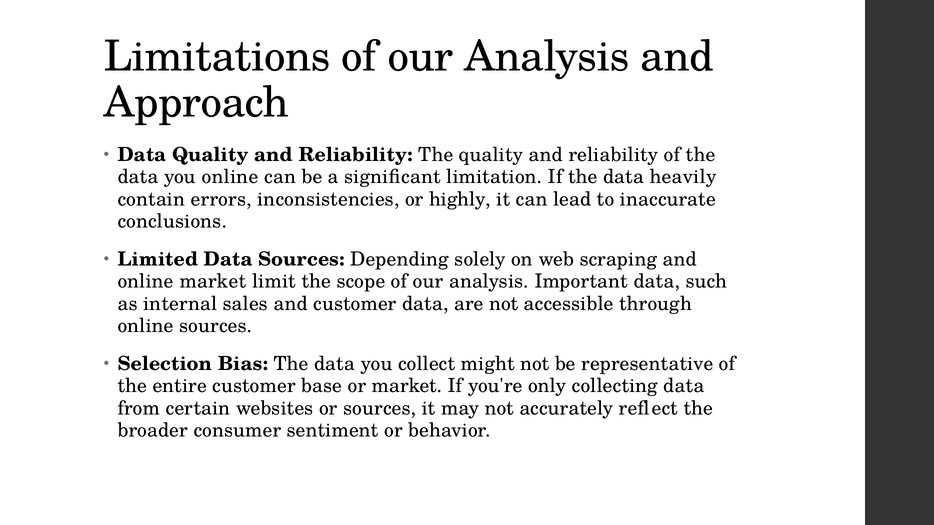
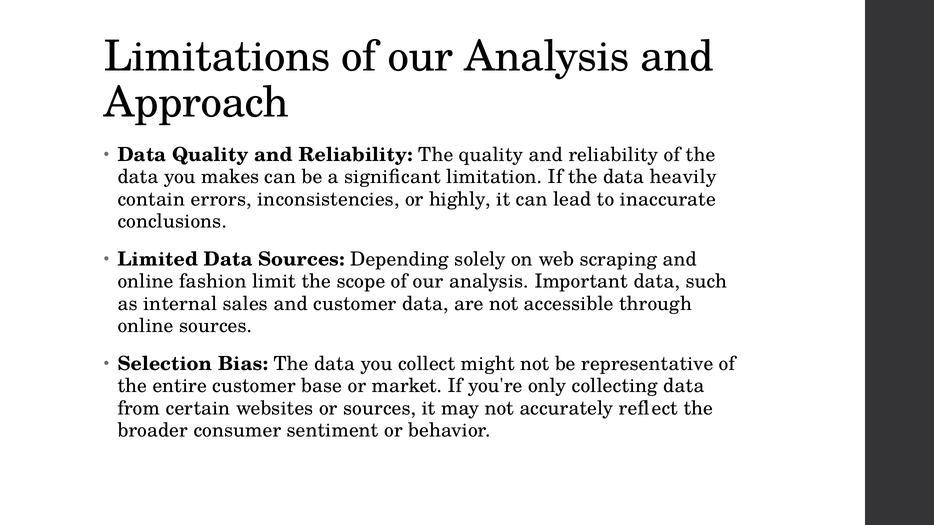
you online: online -> makes
online market: market -> fashion
